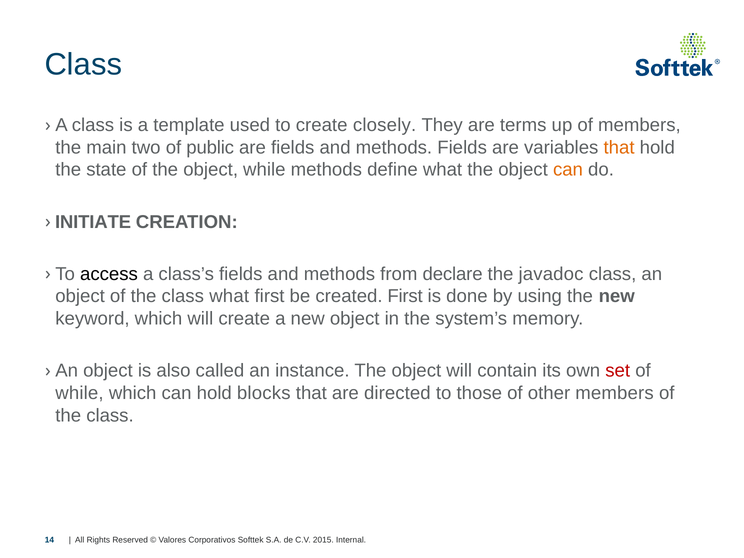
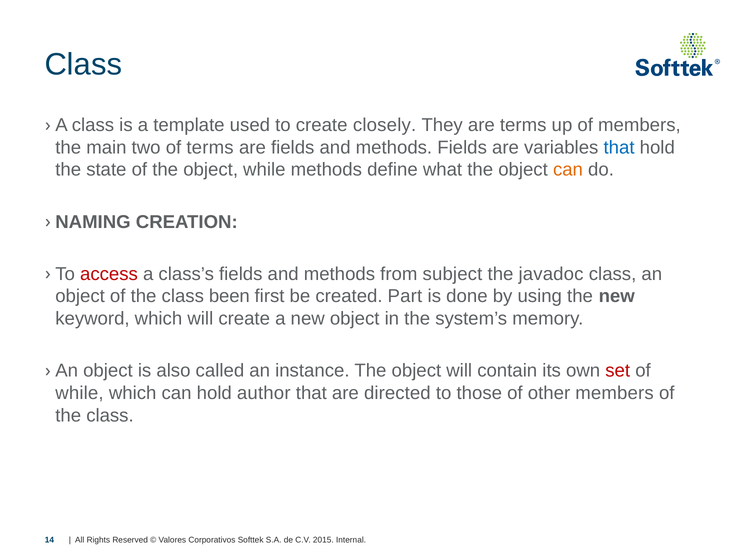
of public: public -> terms
that at (619, 148) colour: orange -> blue
INITIATE: INITIATE -> NAMING
access colour: black -> red
declare: declare -> subject
class what: what -> been
created First: First -> Part
blocks: blocks -> author
